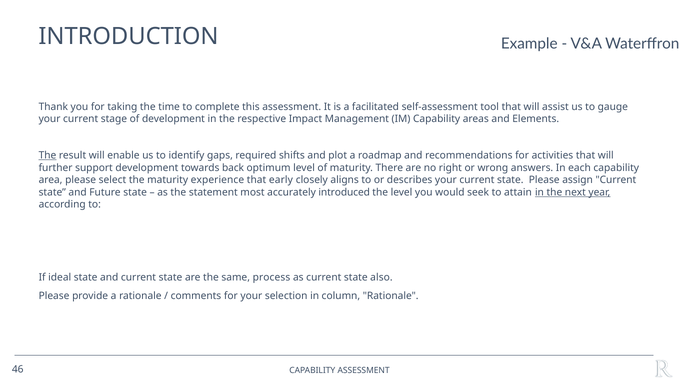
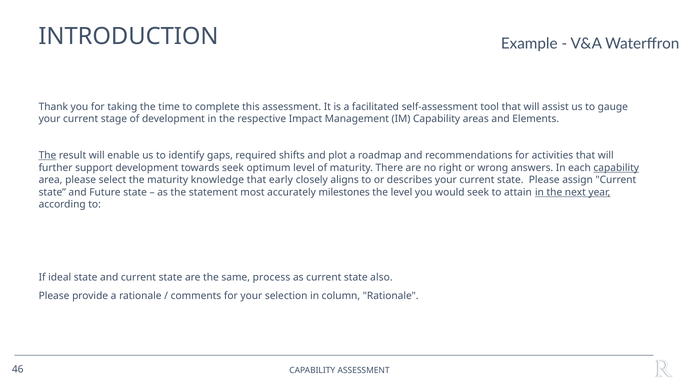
towards back: back -> seek
capability at (616, 168) underline: none -> present
experience: experience -> knowledge
introduced: introduced -> milestones
